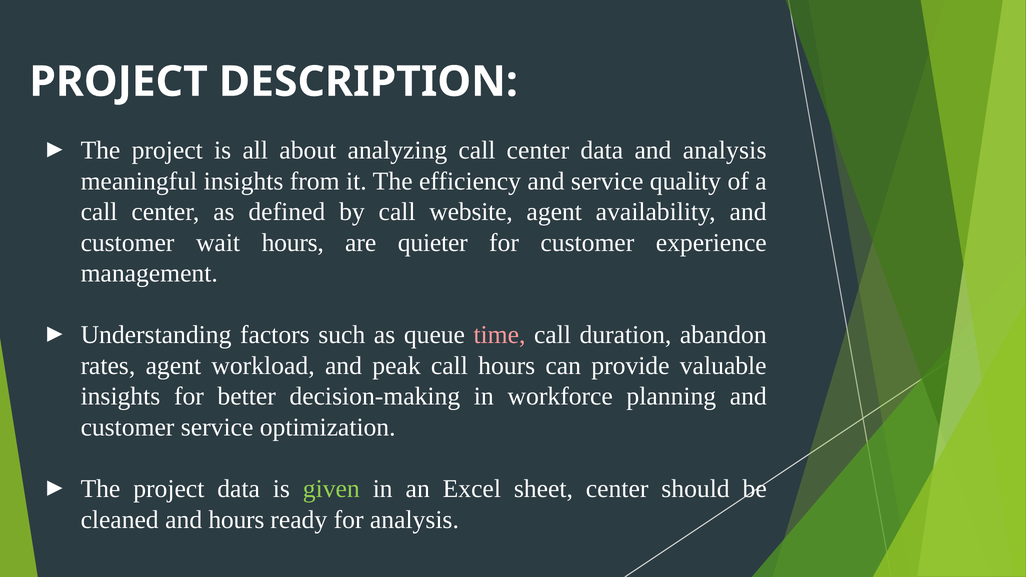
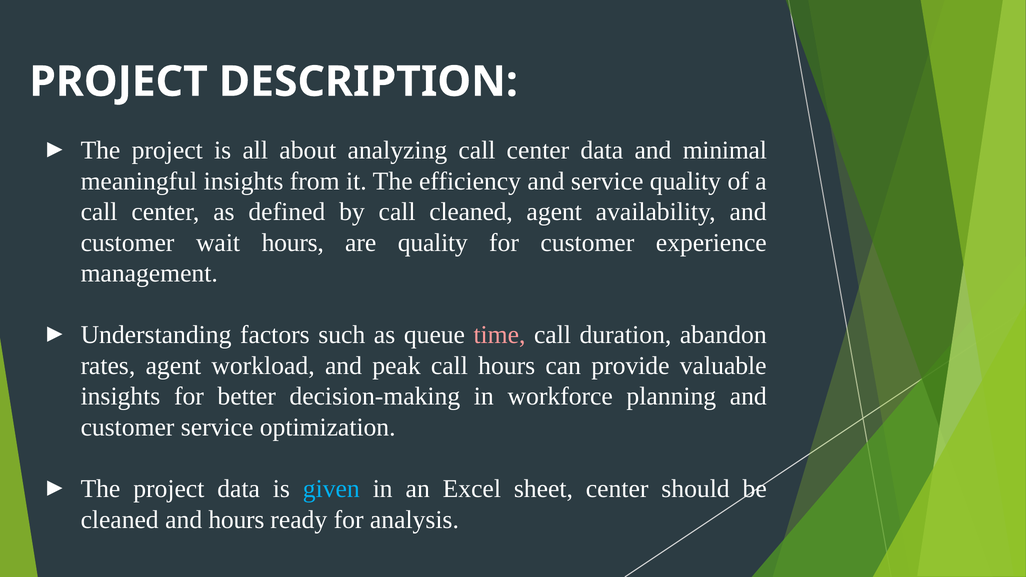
and analysis: analysis -> minimal
call website: website -> cleaned
are quieter: quieter -> quality
given colour: light green -> light blue
